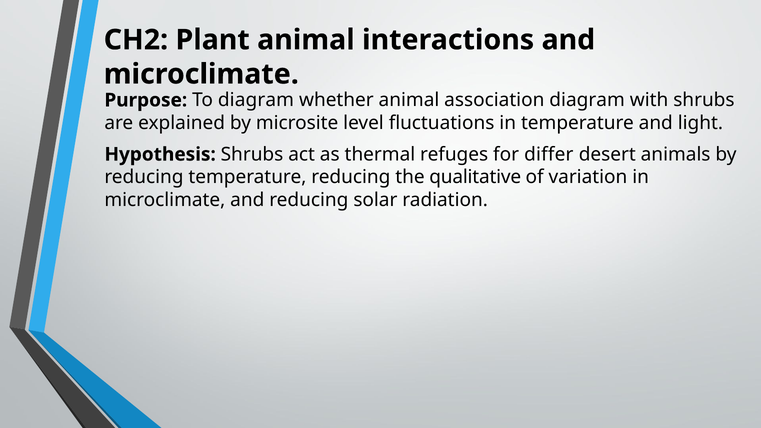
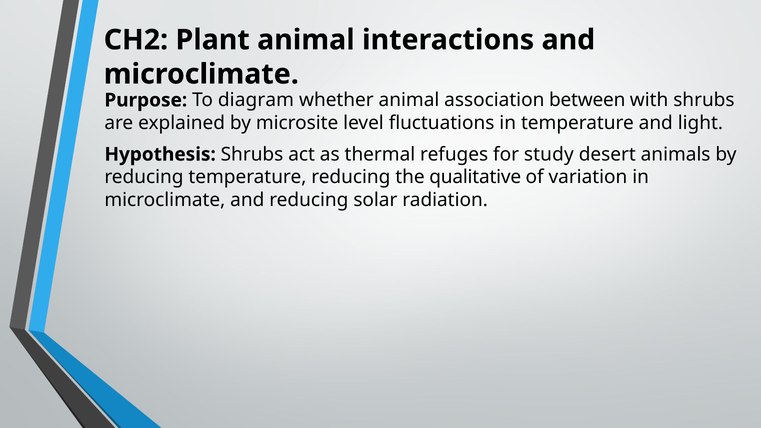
association diagram: diagram -> between
differ: differ -> study
